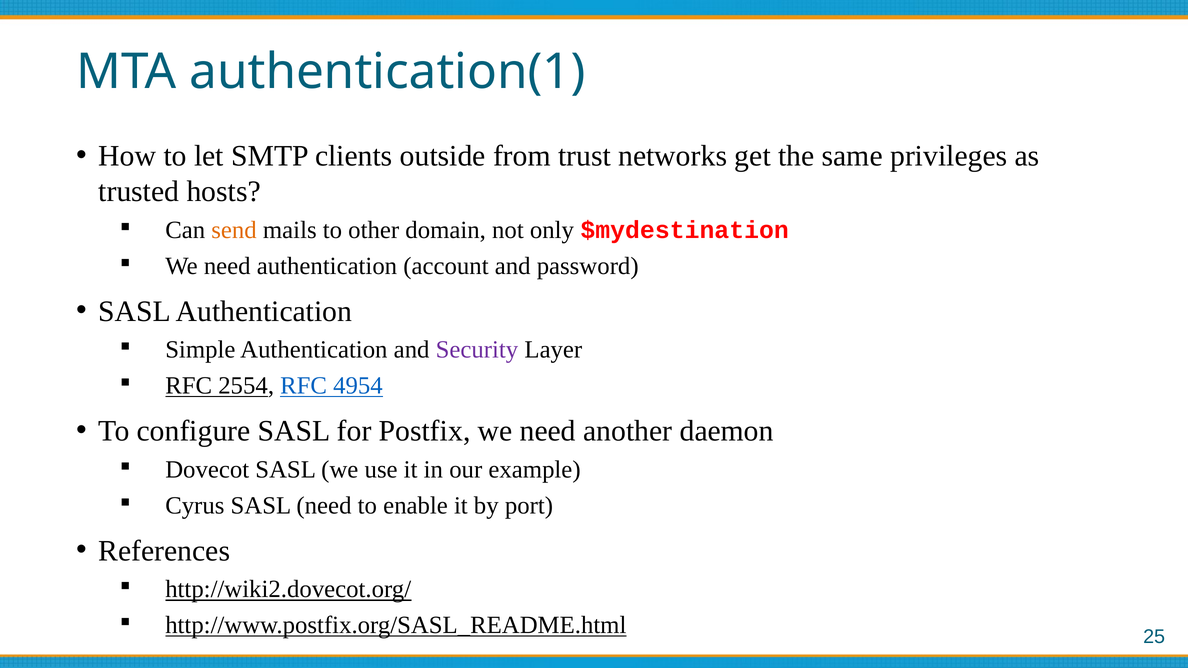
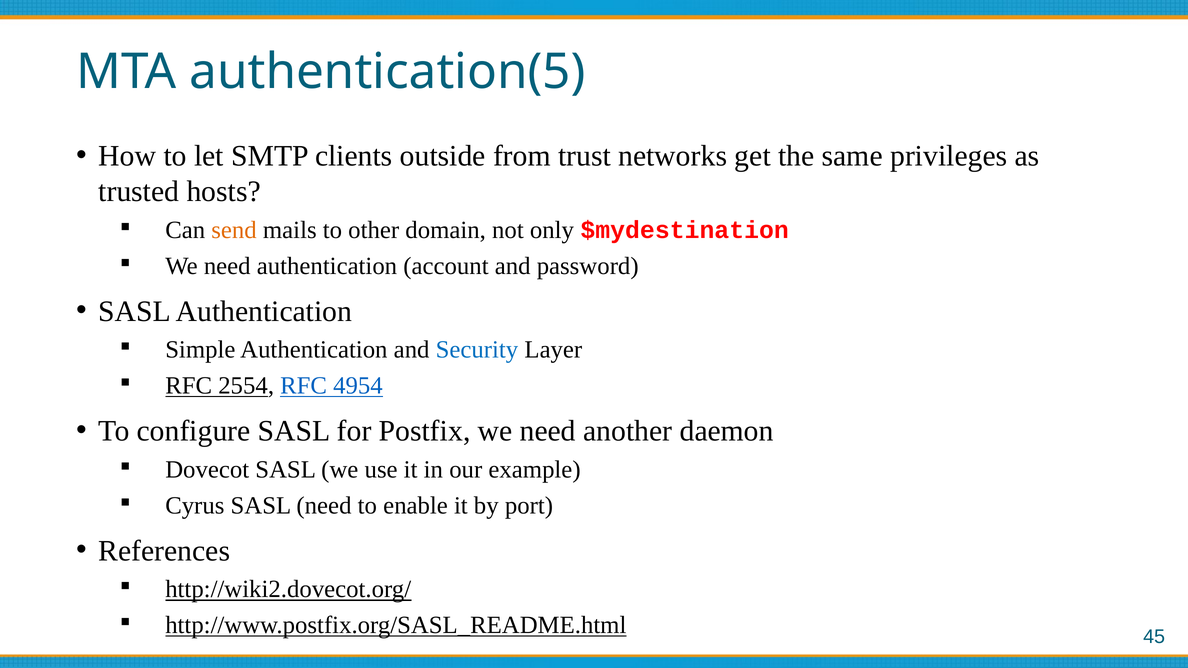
authentication(1: authentication(1 -> authentication(5
Security colour: purple -> blue
25: 25 -> 45
